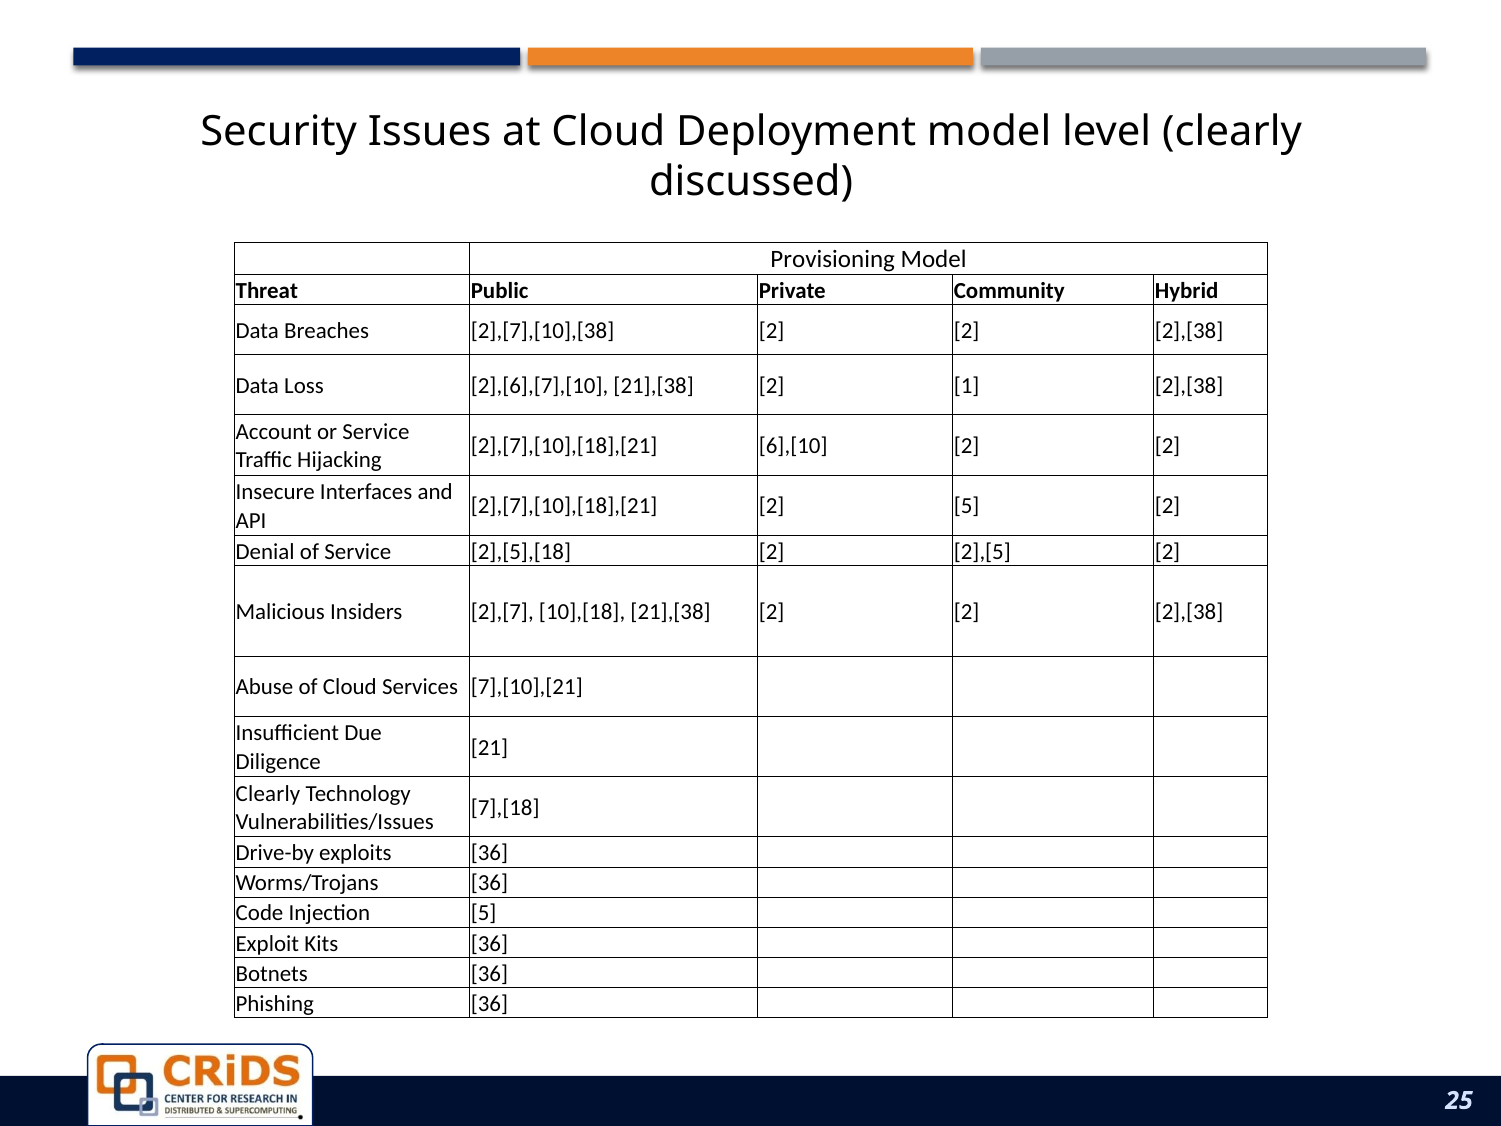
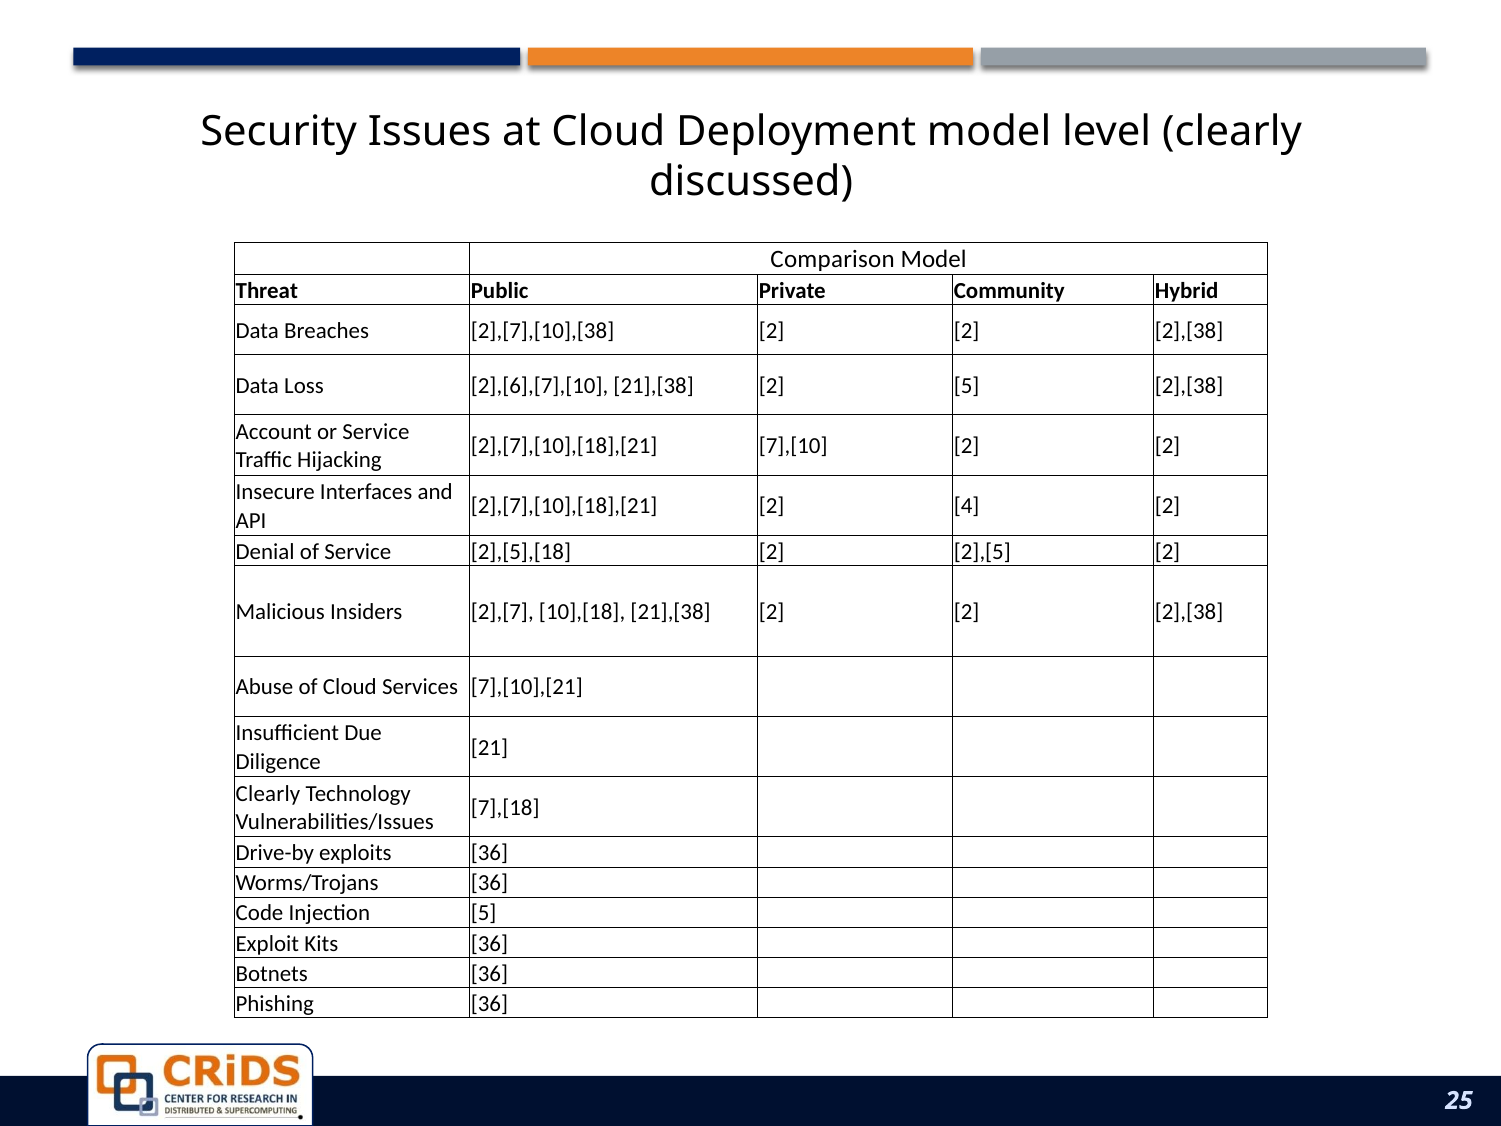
Provisioning: Provisioning -> Comparison
2 1: 1 -> 5
6],[10: 6],[10 -> 7],[10
2 5: 5 -> 4
